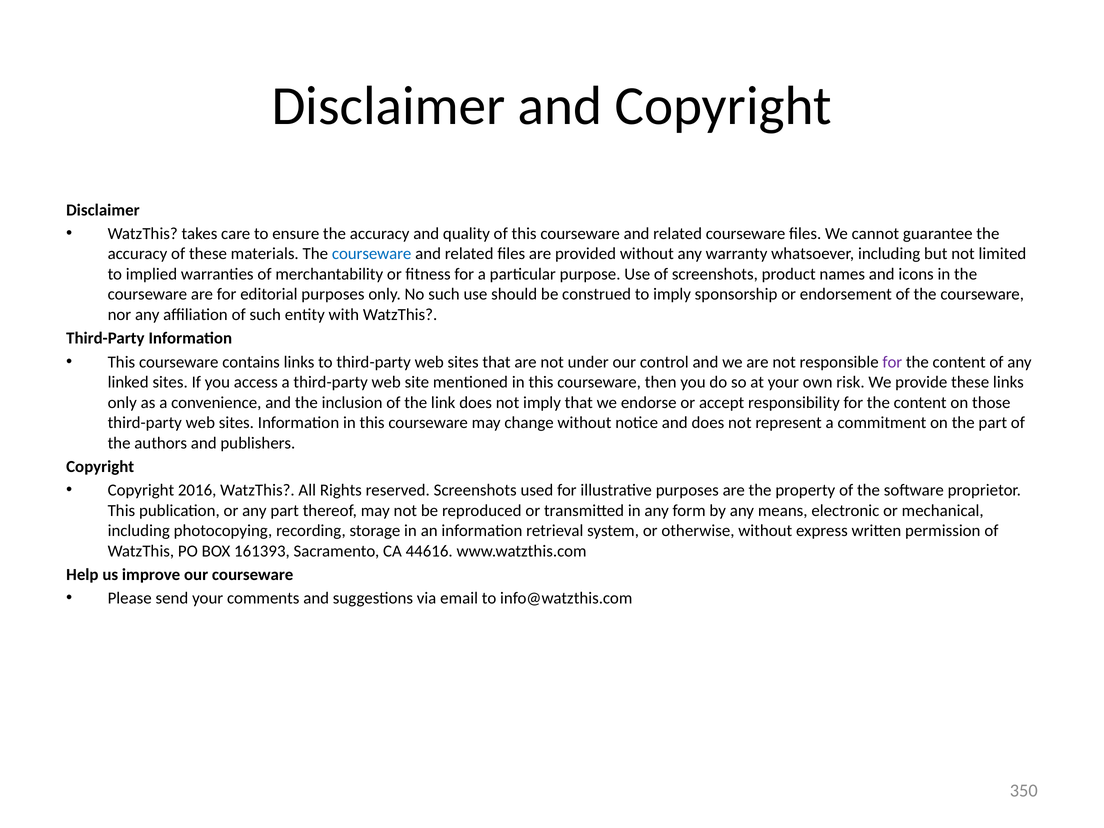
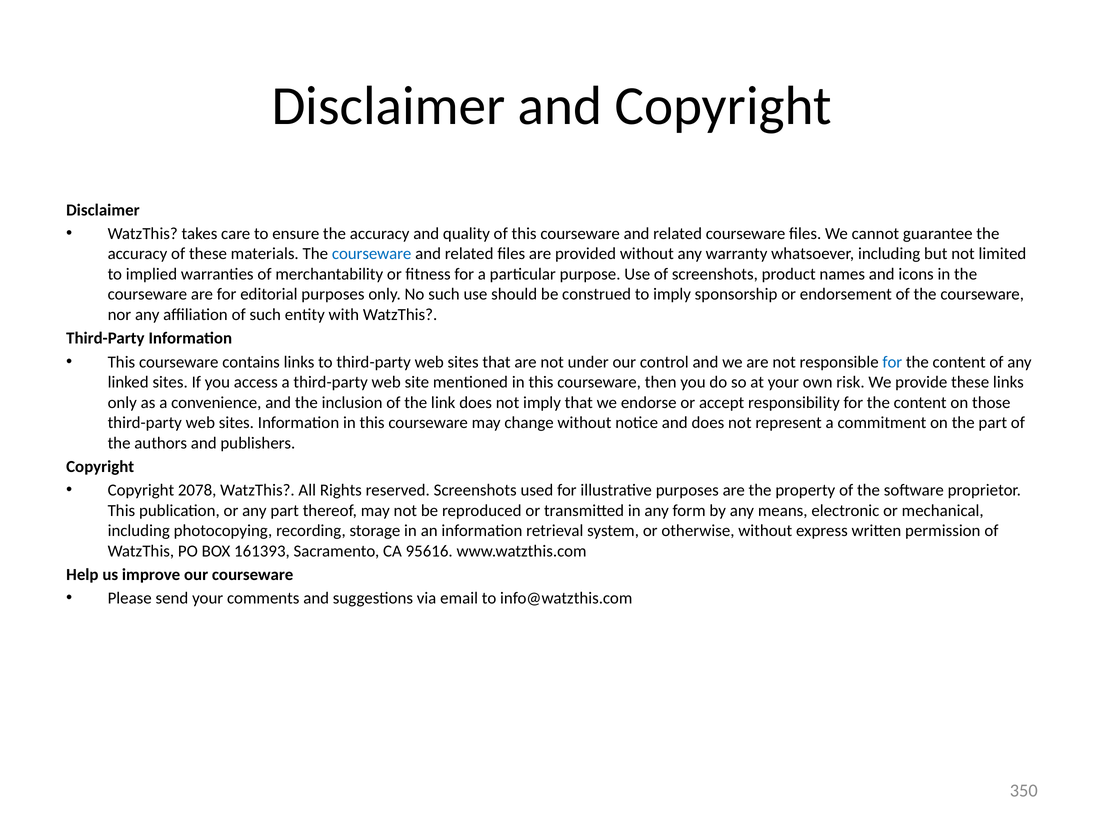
for at (892, 362) colour: purple -> blue
2016: 2016 -> 2078
44616: 44616 -> 95616
